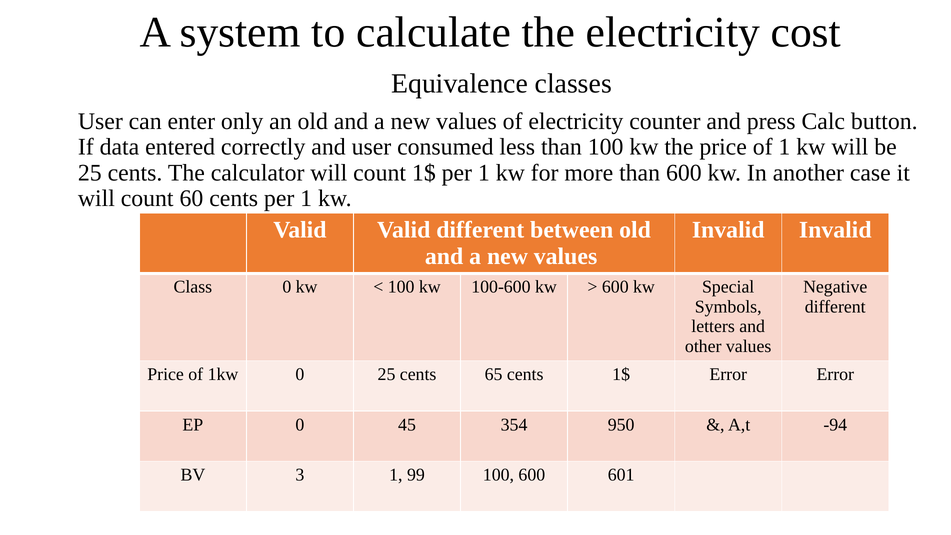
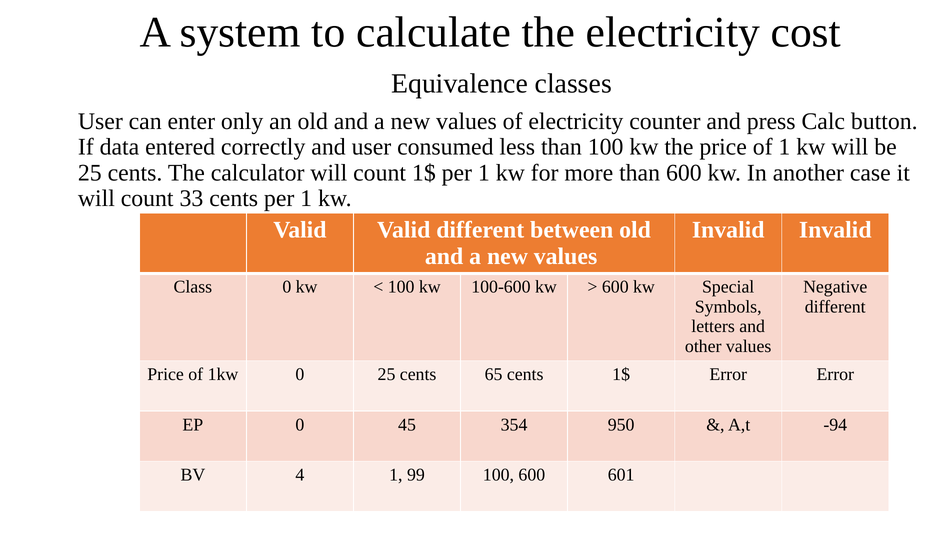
60: 60 -> 33
3: 3 -> 4
